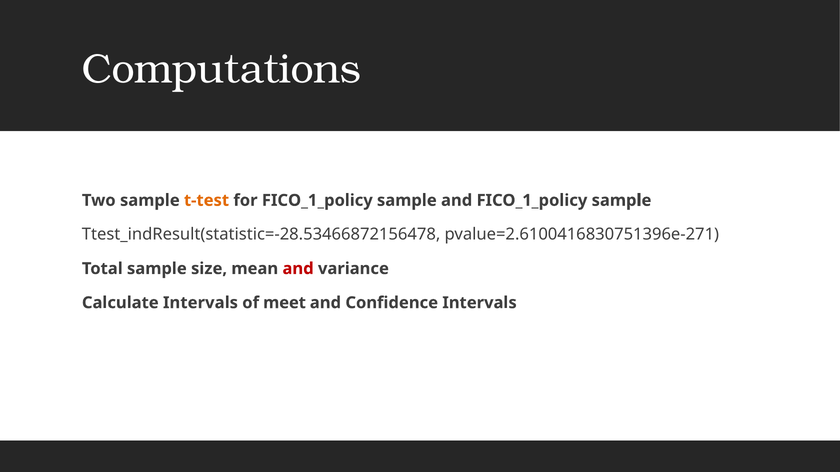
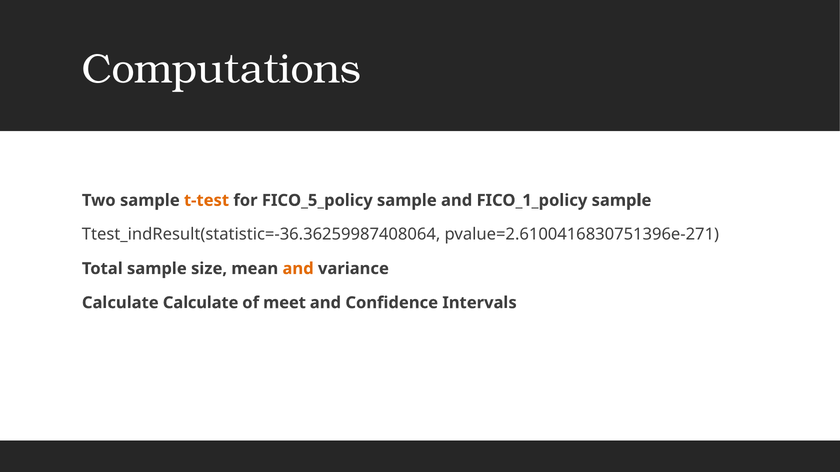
for FICO_1_policy: FICO_1_policy -> FICO_5_policy
Ttest_indResult(statistic=-28.53466872156478: Ttest_indResult(statistic=-28.53466872156478 -> Ttest_indResult(statistic=-36.36259987408064
and at (298, 269) colour: red -> orange
Calculate Intervals: Intervals -> Calculate
